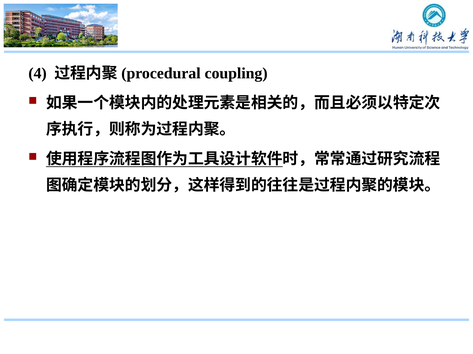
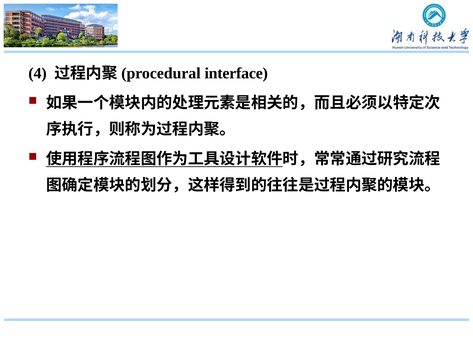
coupling: coupling -> interface
